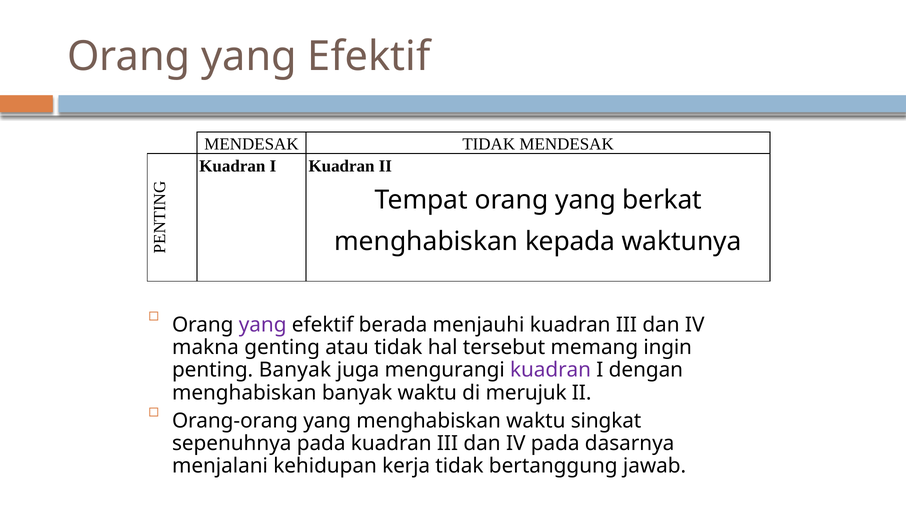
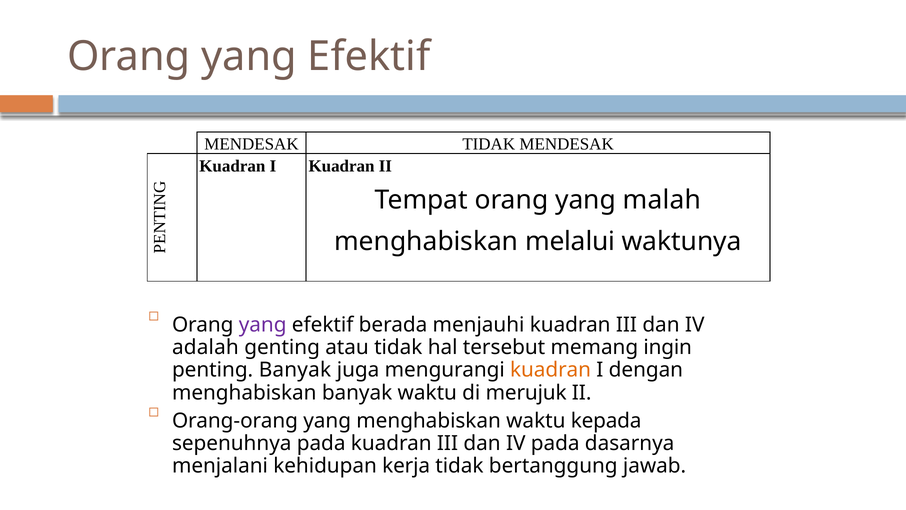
berkat: berkat -> malah
kepada: kepada -> melalui
makna: makna -> adalah
kuadran at (551, 370) colour: purple -> orange
singkat: singkat -> kepada
